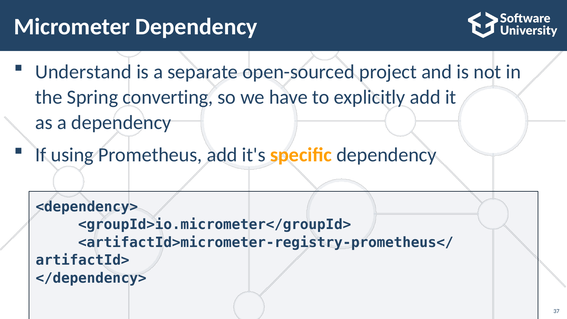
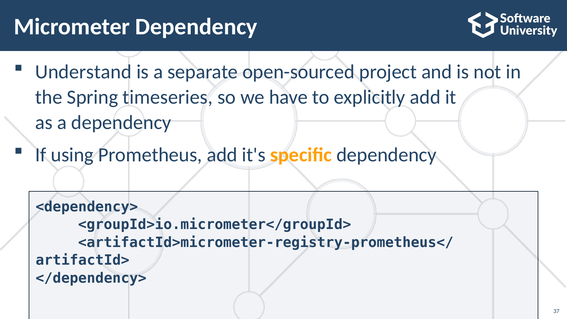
converting: converting -> timeseries
